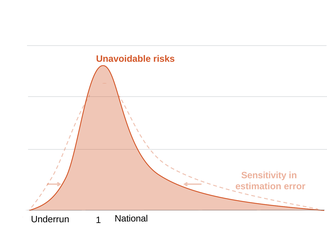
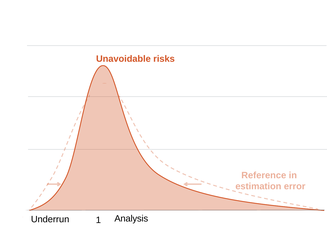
Sensitivity: Sensitivity -> Reference
National: National -> Analysis
